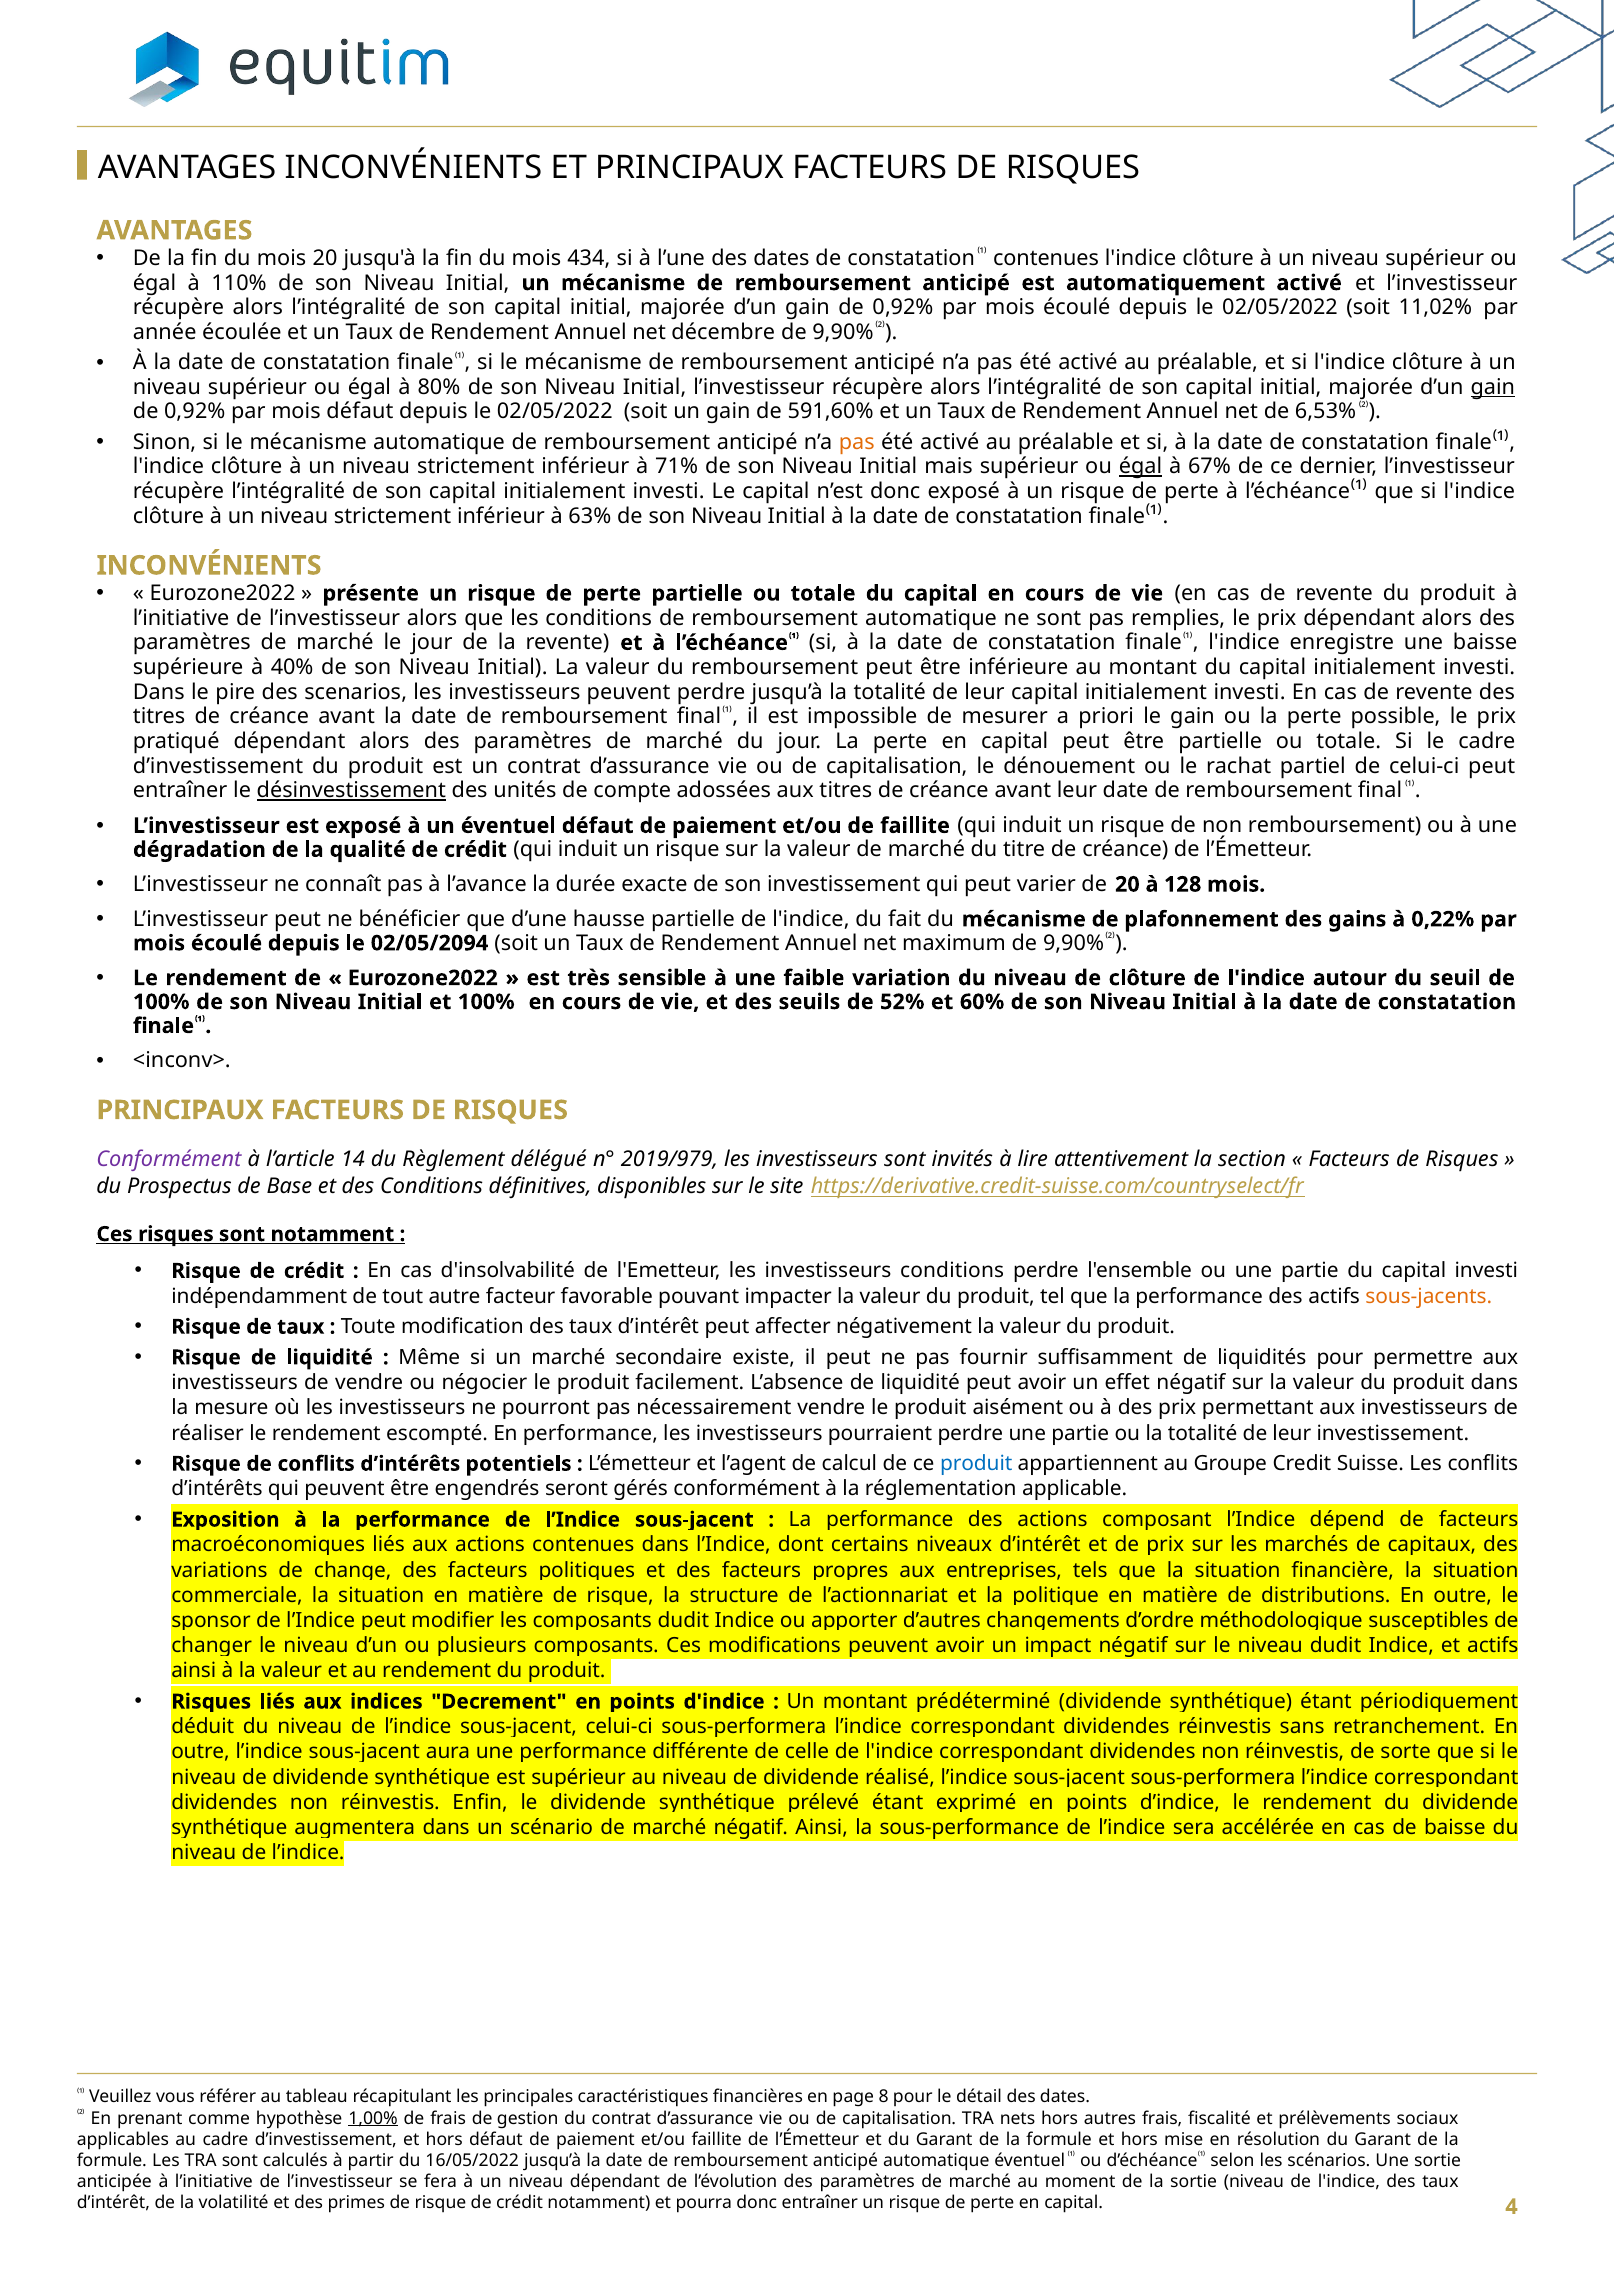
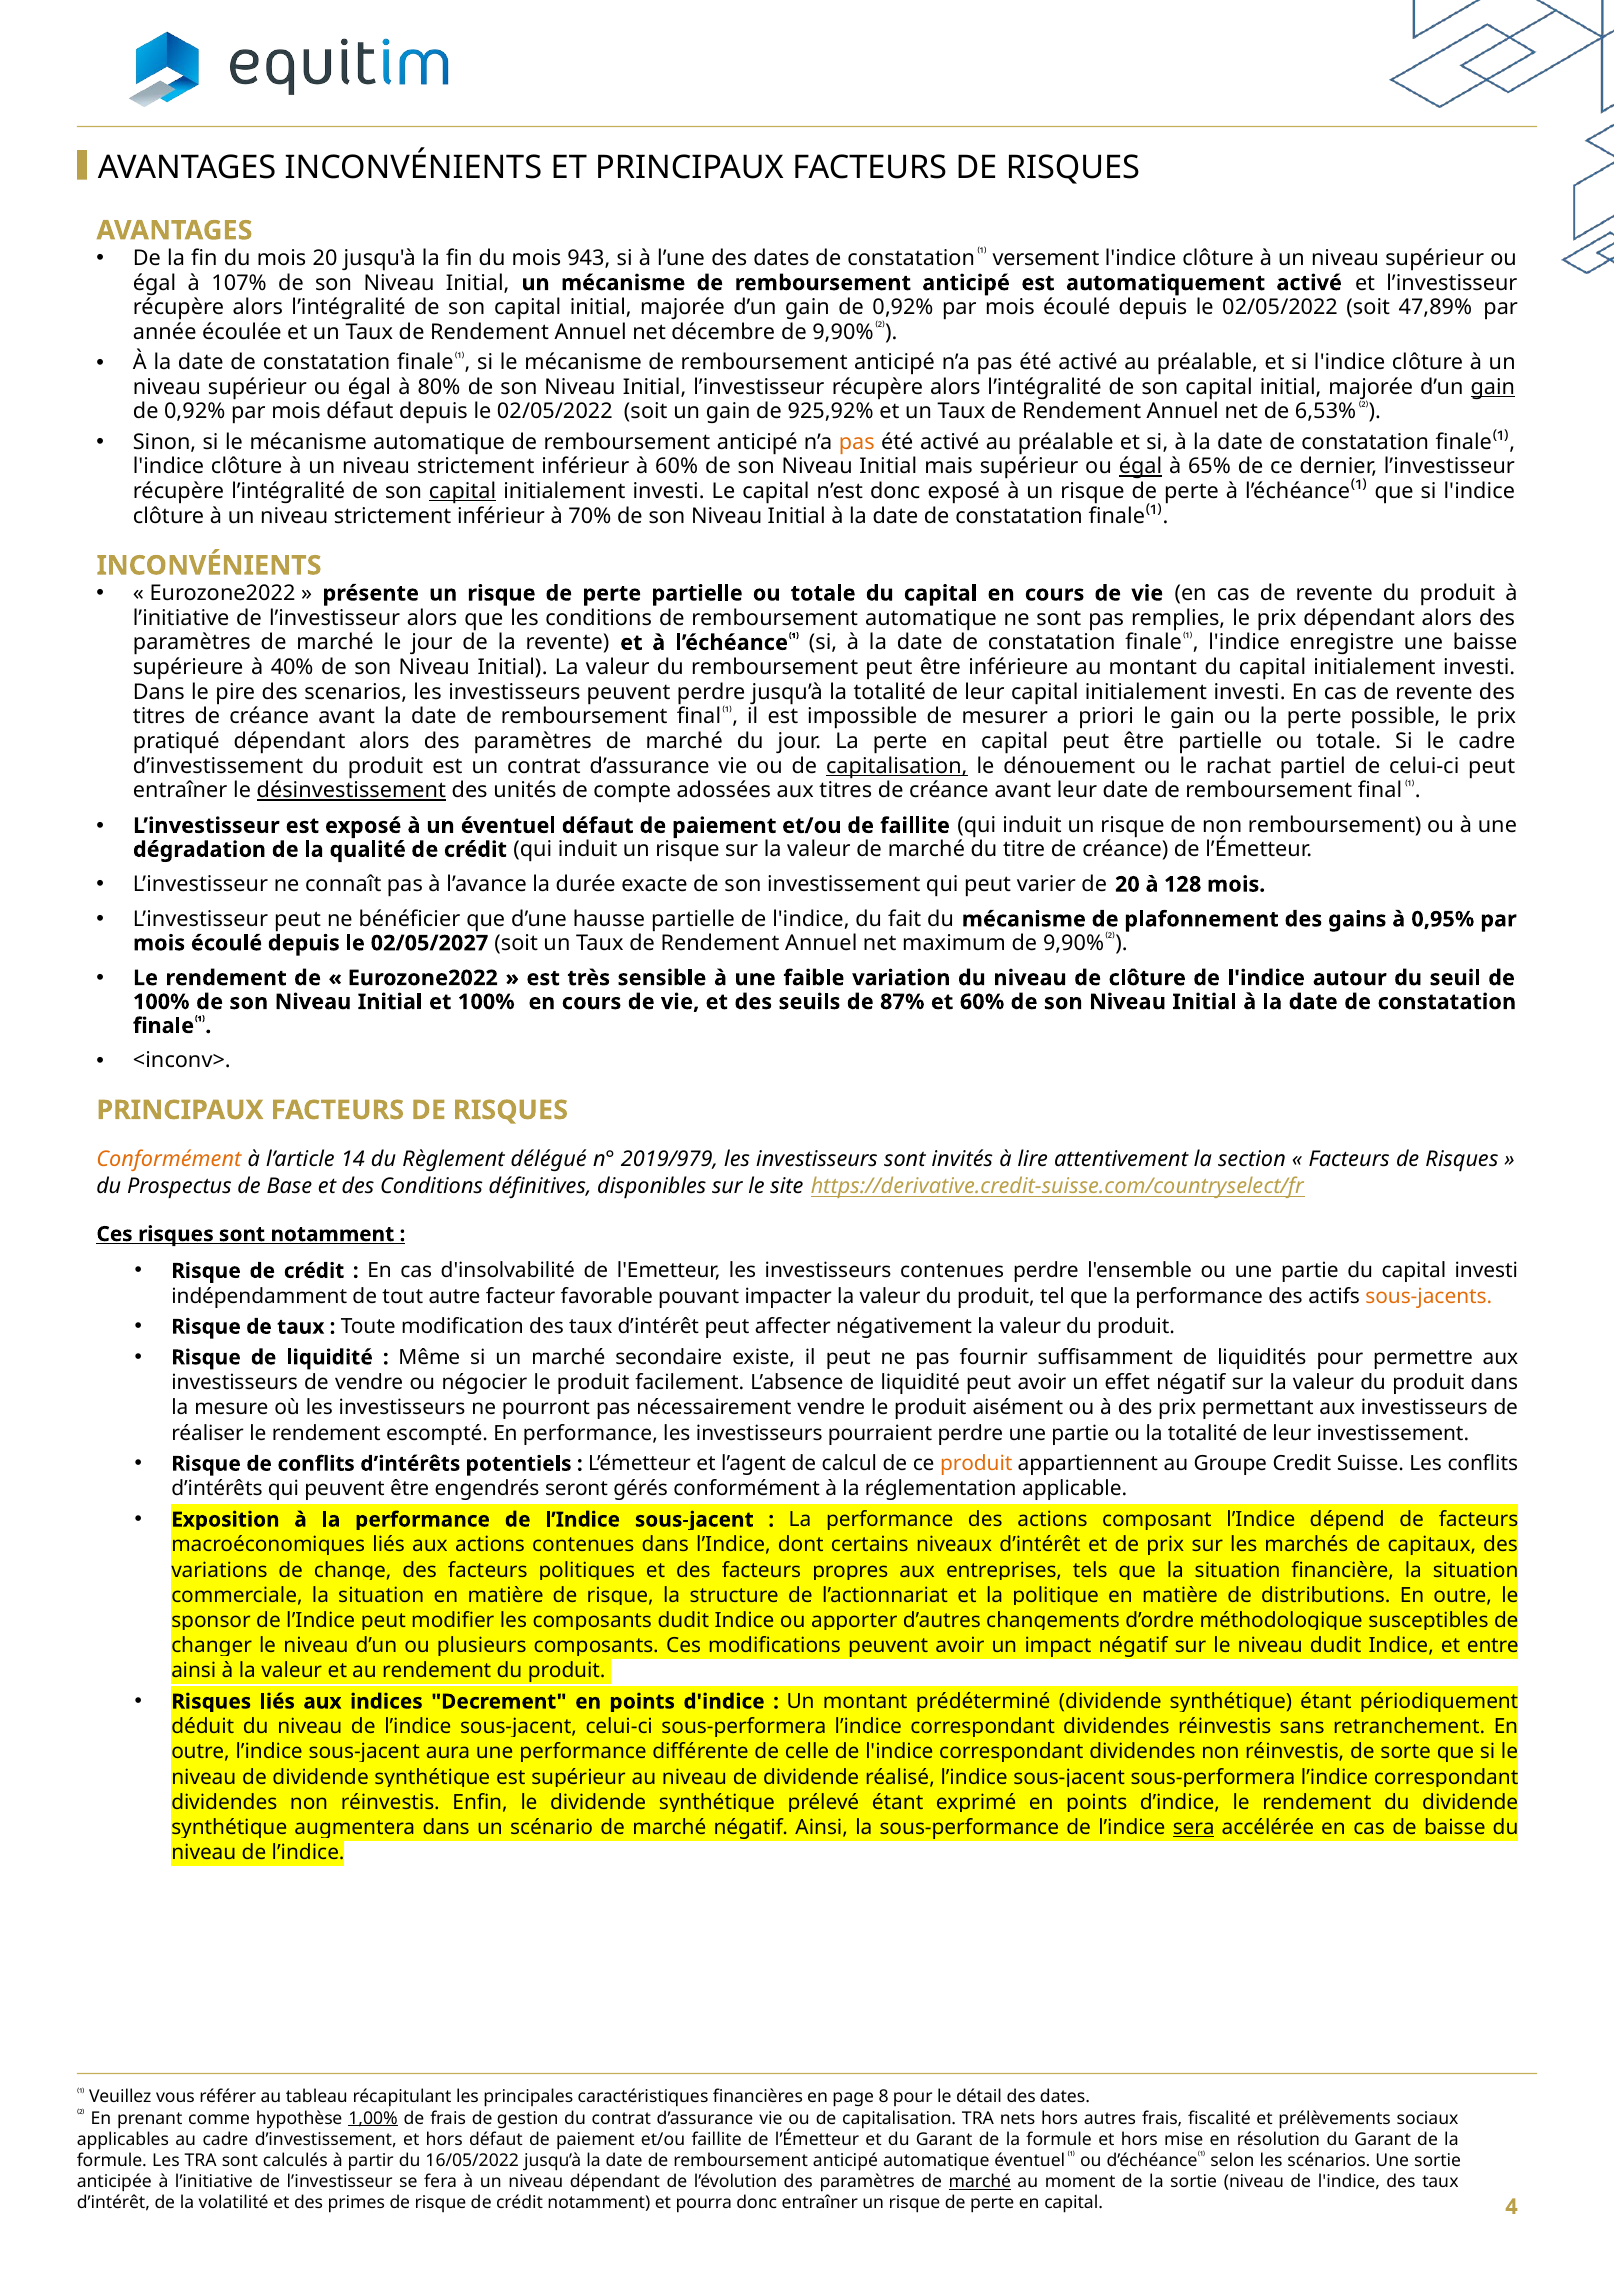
434: 434 -> 943
constatation⁽¹⁾ contenues: contenues -> versement
110%: 110% -> 107%
11,02%: 11,02% -> 47,89%
591,60%: 591,60% -> 925,92%
à 71%: 71% -> 60%
67%: 67% -> 65%
capital at (463, 491) underline: none -> present
63%: 63% -> 70%
capitalisation at (897, 766) underline: none -> present
0,22%: 0,22% -> 0,95%
02/05/2094: 02/05/2094 -> 02/05/2027
52%: 52% -> 87%
Conformément at (169, 1160) colour: purple -> orange
investisseurs conditions: conditions -> contenues
produit at (976, 1464) colour: blue -> orange
et actifs: actifs -> entre
sera underline: none -> present
marché at (980, 2181) underline: none -> present
